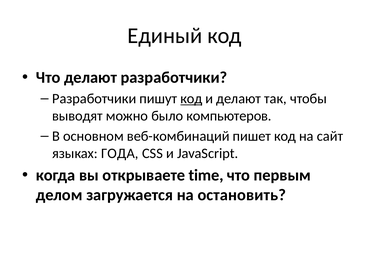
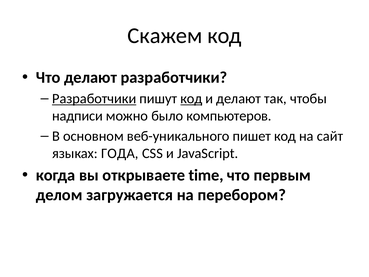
Единый: Единый -> Скажем
Разработчики at (94, 99) underline: none -> present
выводят: выводят -> надписи
веб-комбинаций: веб-комбинаций -> веб-уникального
остановить: остановить -> перебором
